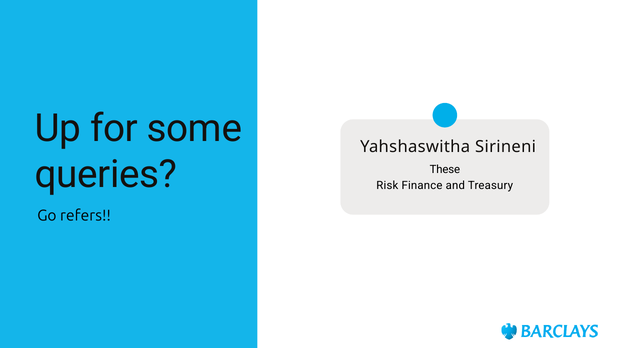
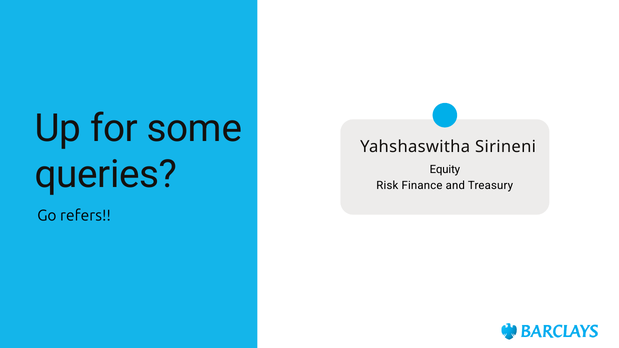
These: These -> Equity
